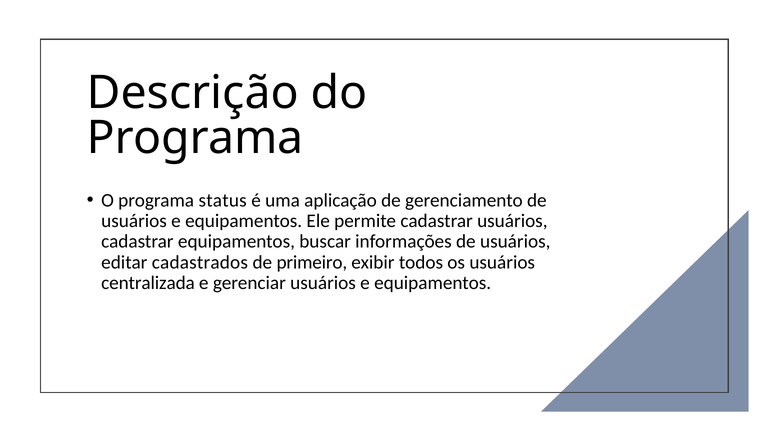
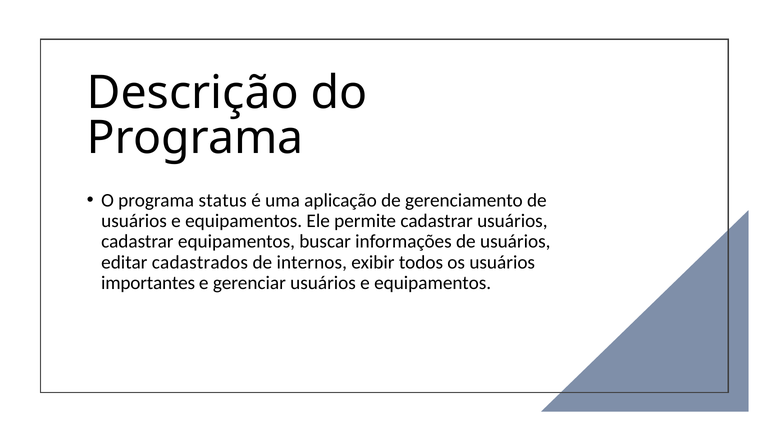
primeiro: primeiro -> internos
centralizada: centralizada -> importantes
